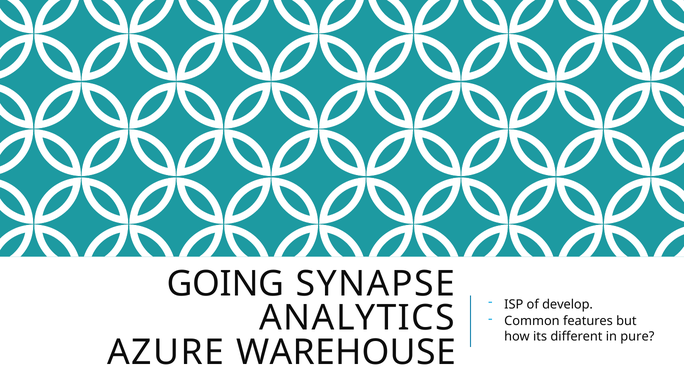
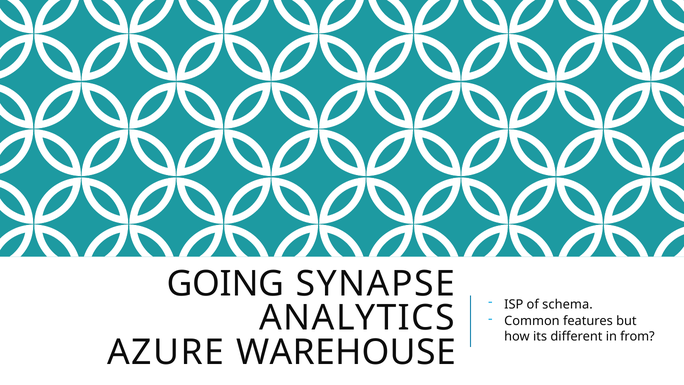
develop: develop -> schema
pure: pure -> from
